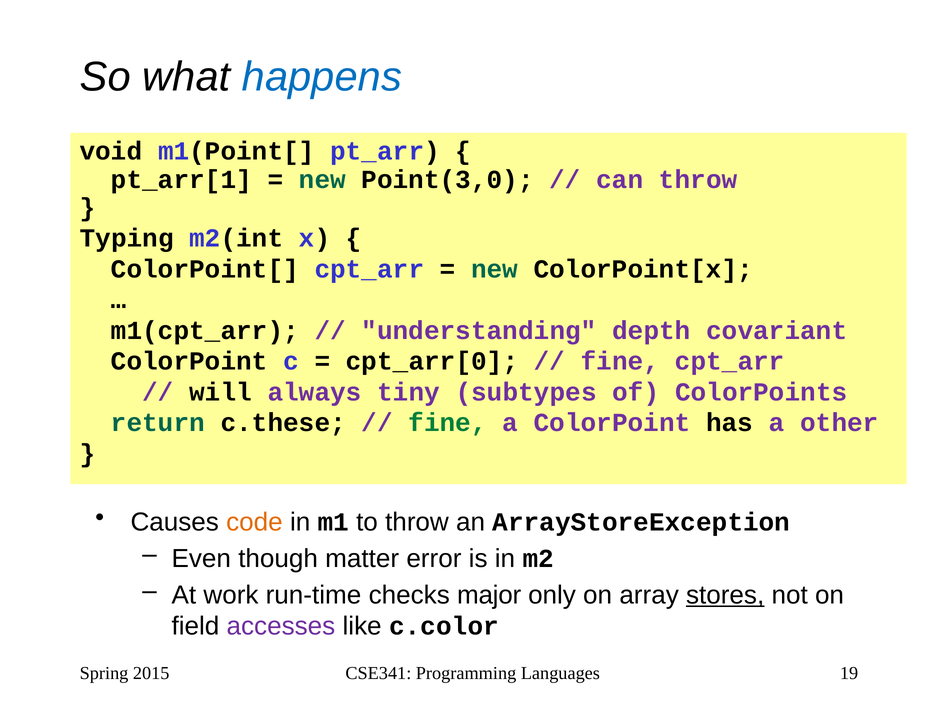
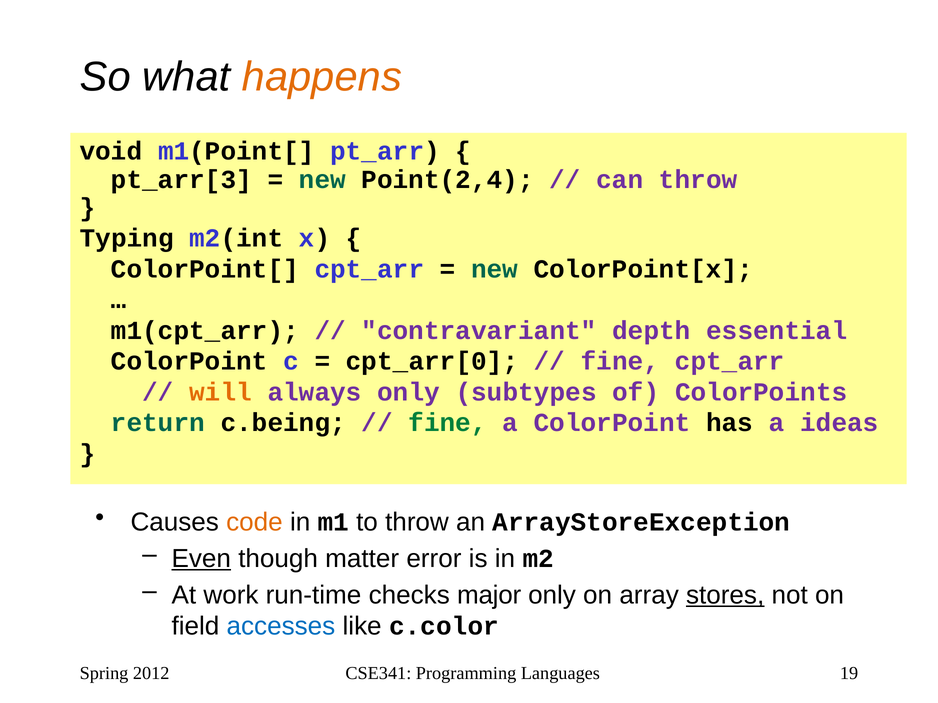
happens colour: blue -> orange
pt_arr[1: pt_arr[1 -> pt_arr[3
Point(3,0: Point(3,0 -> Point(2,4
understanding: understanding -> contravariant
covariant: covariant -> essential
will colour: black -> orange
always tiny: tiny -> only
c.these: c.these -> c.being
other: other -> ideas
Even underline: none -> present
accesses colour: purple -> blue
2015: 2015 -> 2012
